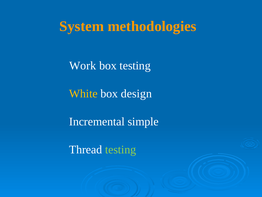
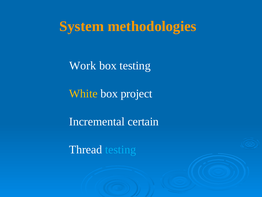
design: design -> project
simple: simple -> certain
testing at (121, 149) colour: light green -> light blue
